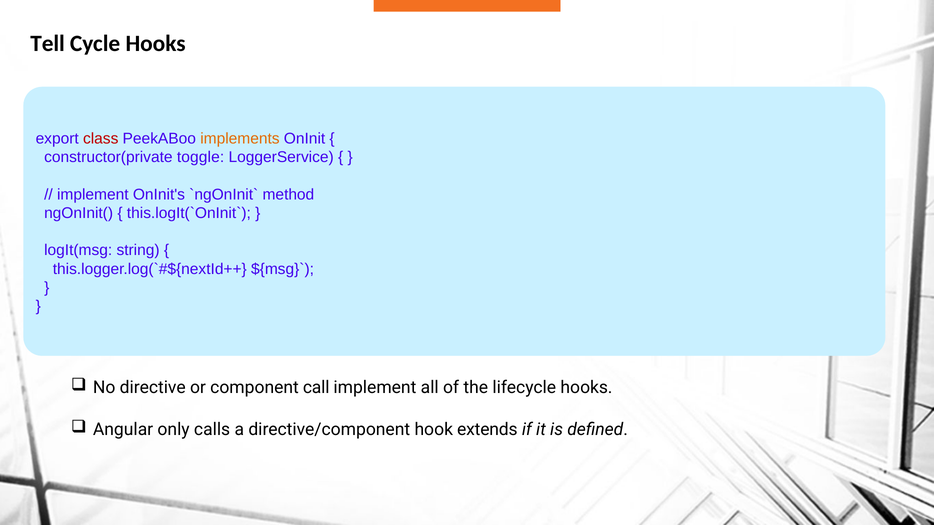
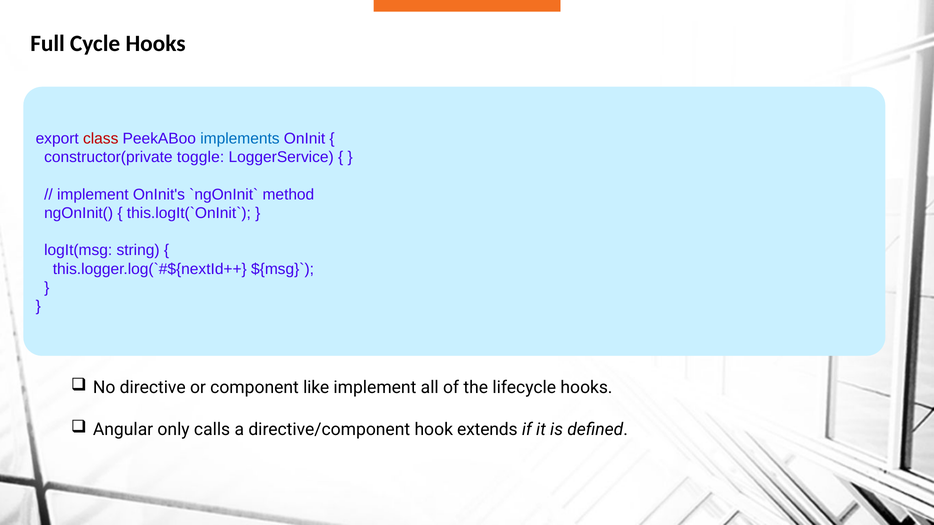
Tell: Tell -> Full
implements colour: orange -> blue
call: call -> like
